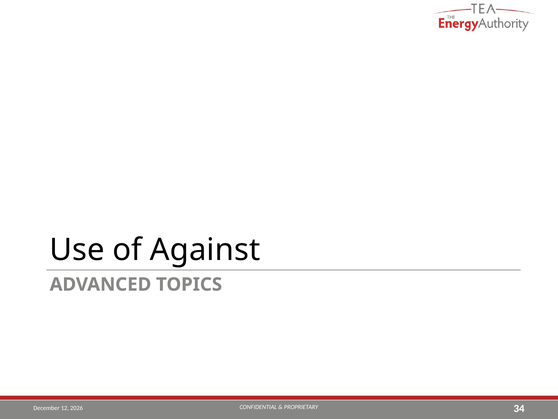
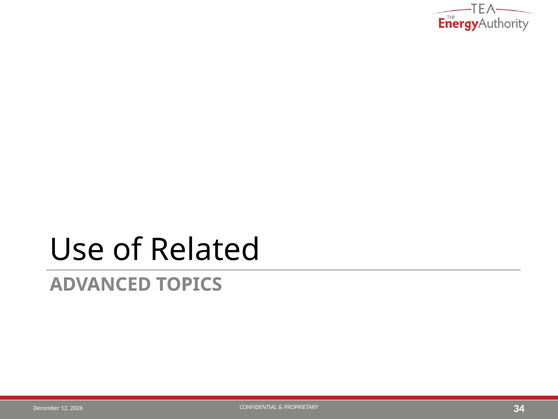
Against: Against -> Related
